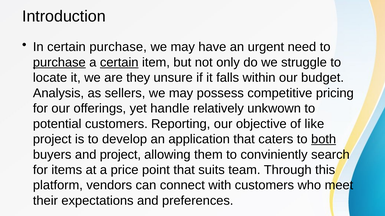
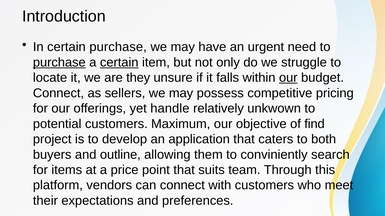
our at (288, 78) underline: none -> present
Analysis at (58, 93): Analysis -> Connect
Reporting: Reporting -> Maximum
like: like -> find
both underline: present -> none
and project: project -> outline
